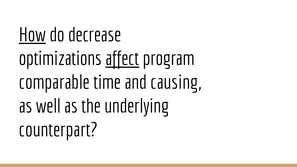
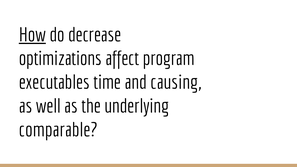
affect underline: present -> none
comparable: comparable -> executables
counterpart: counterpart -> comparable
